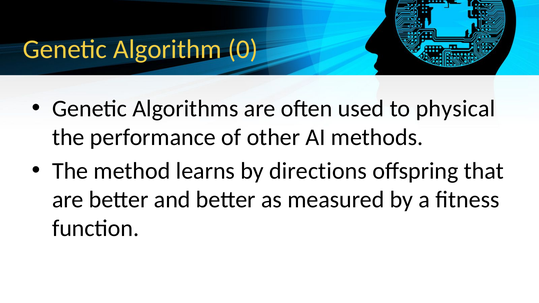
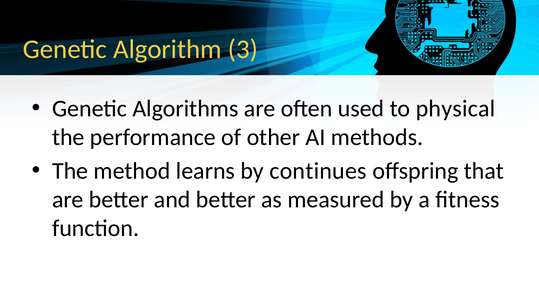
0: 0 -> 3
directions: directions -> continues
